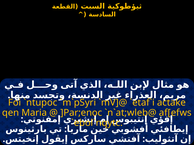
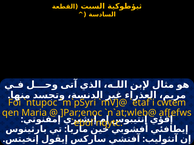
actake: actake -> cwtem
